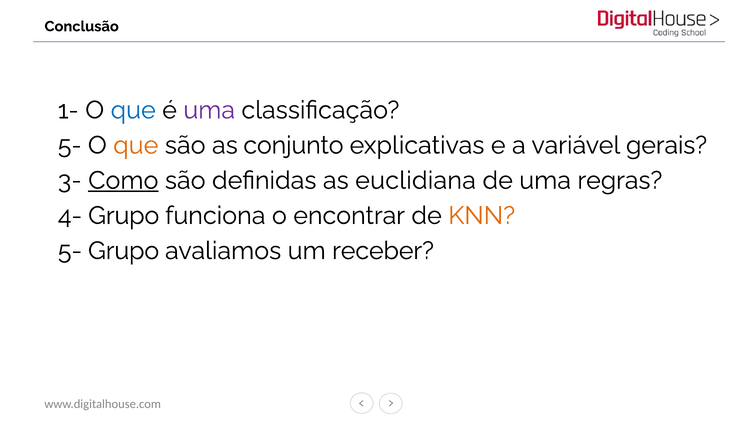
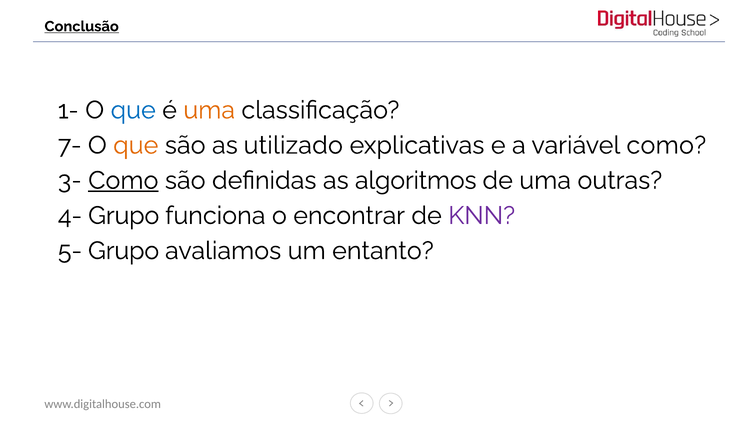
Conclusão underline: none -> present
uma at (209, 110) colour: purple -> orange
5- at (70, 145): 5- -> 7-
conjunto: conjunto -> utilizado
variável gerais: gerais -> como
euclidiana: euclidiana -> algoritmos
regras: regras -> outras
KNN colour: orange -> purple
receber: receber -> entanto
